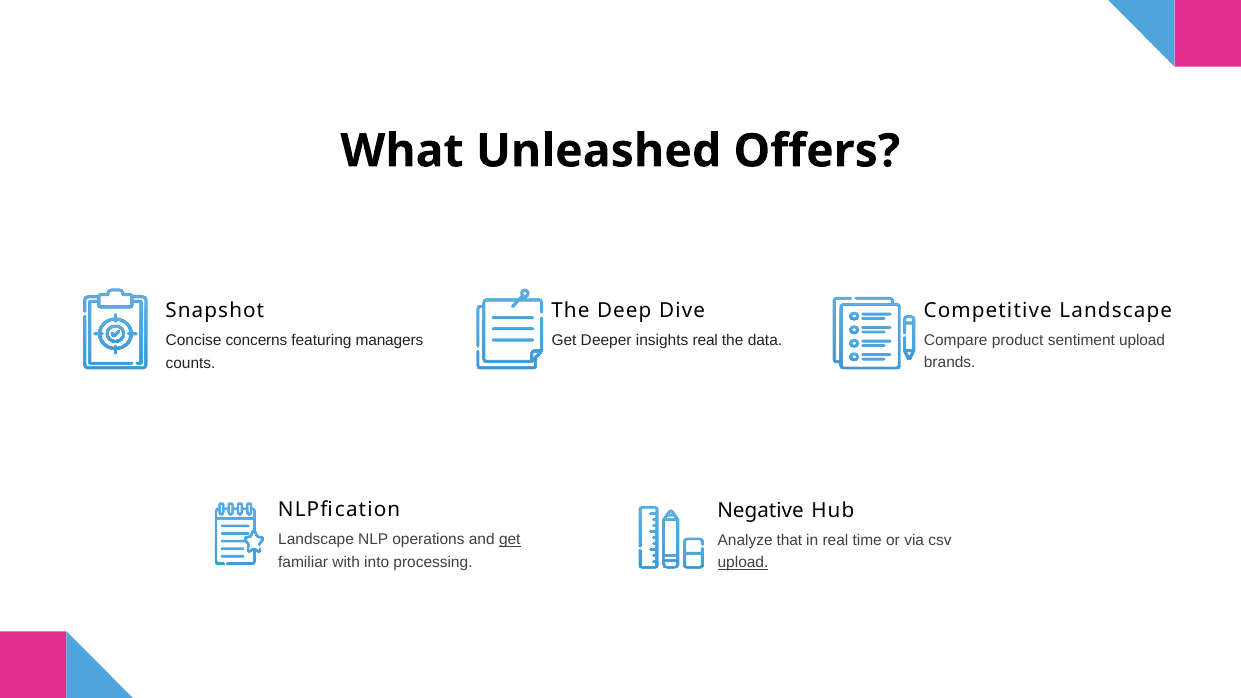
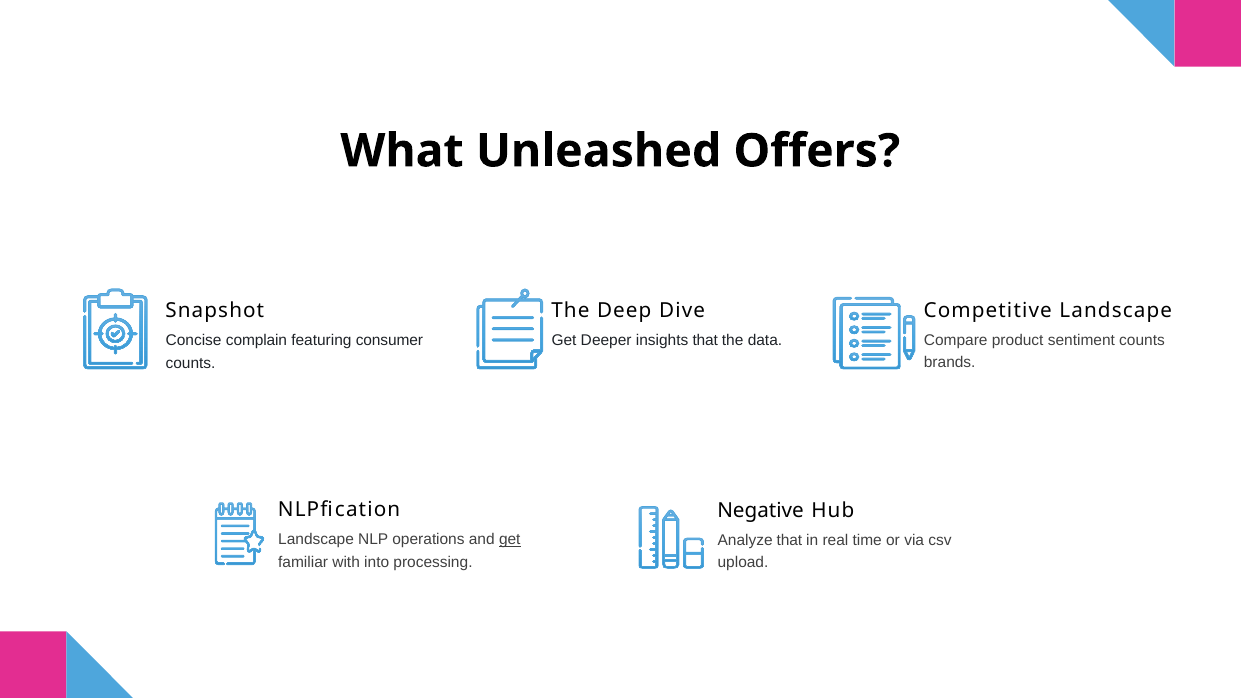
sentiment upload: upload -> counts
concerns: concerns -> complain
managers: managers -> consumer
insights real: real -> that
upload at (743, 562) underline: present -> none
